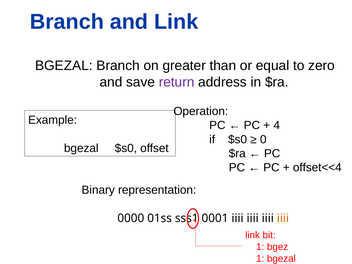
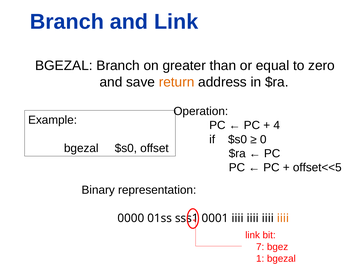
return colour: purple -> orange
offset<<4: offset<<4 -> offset<<5
1 at (260, 247): 1 -> 7
